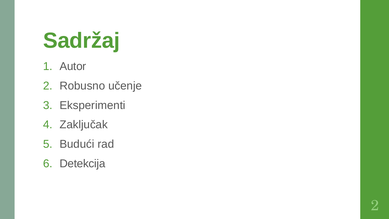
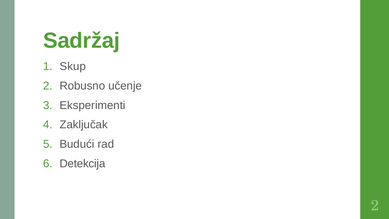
Autor: Autor -> Skup
